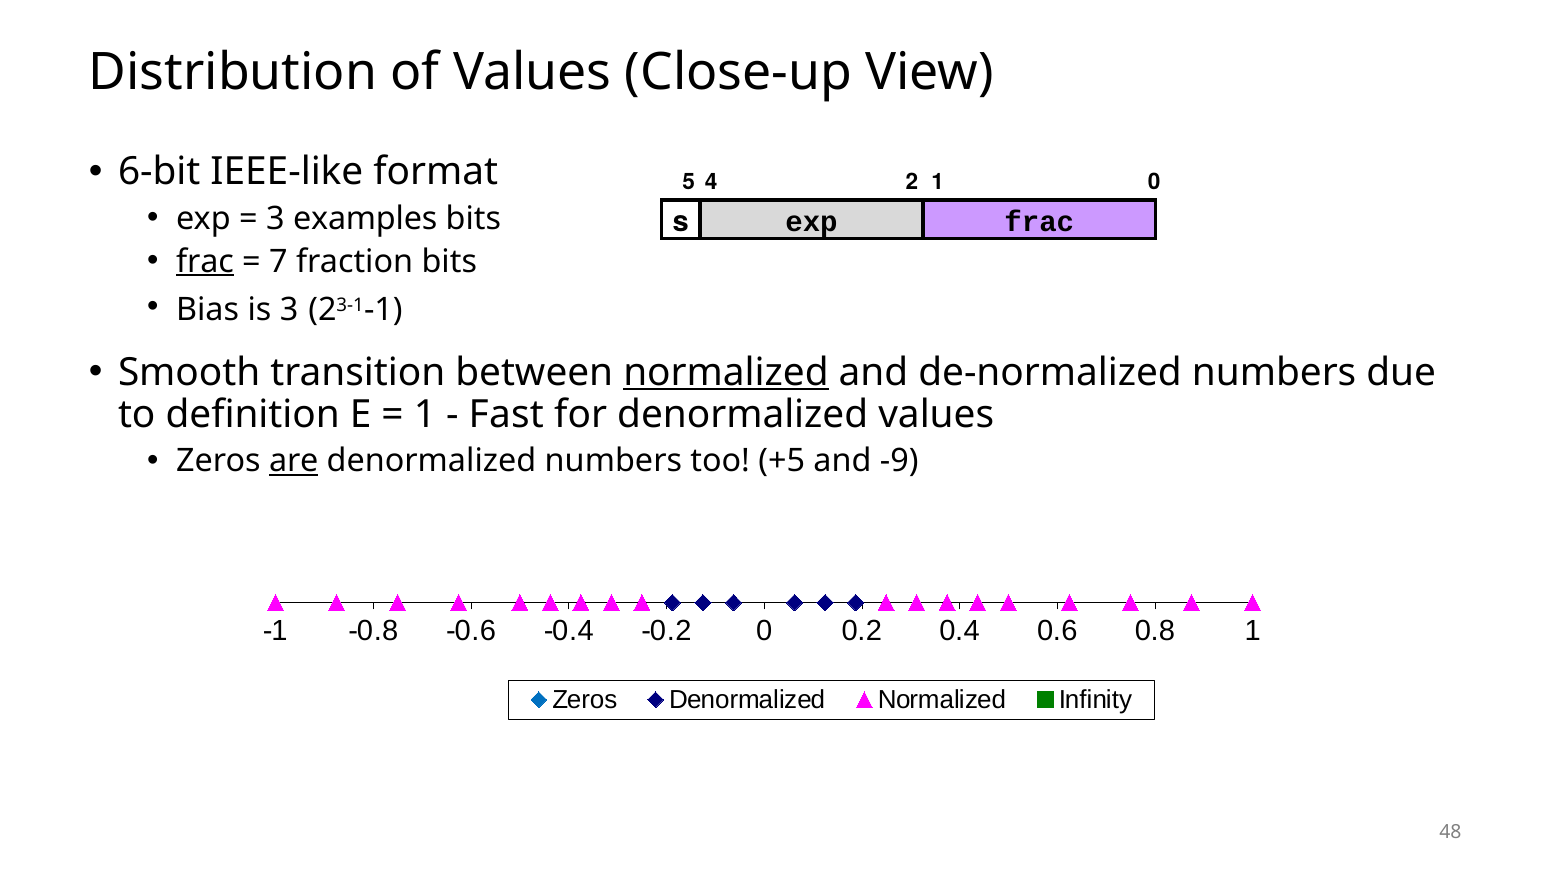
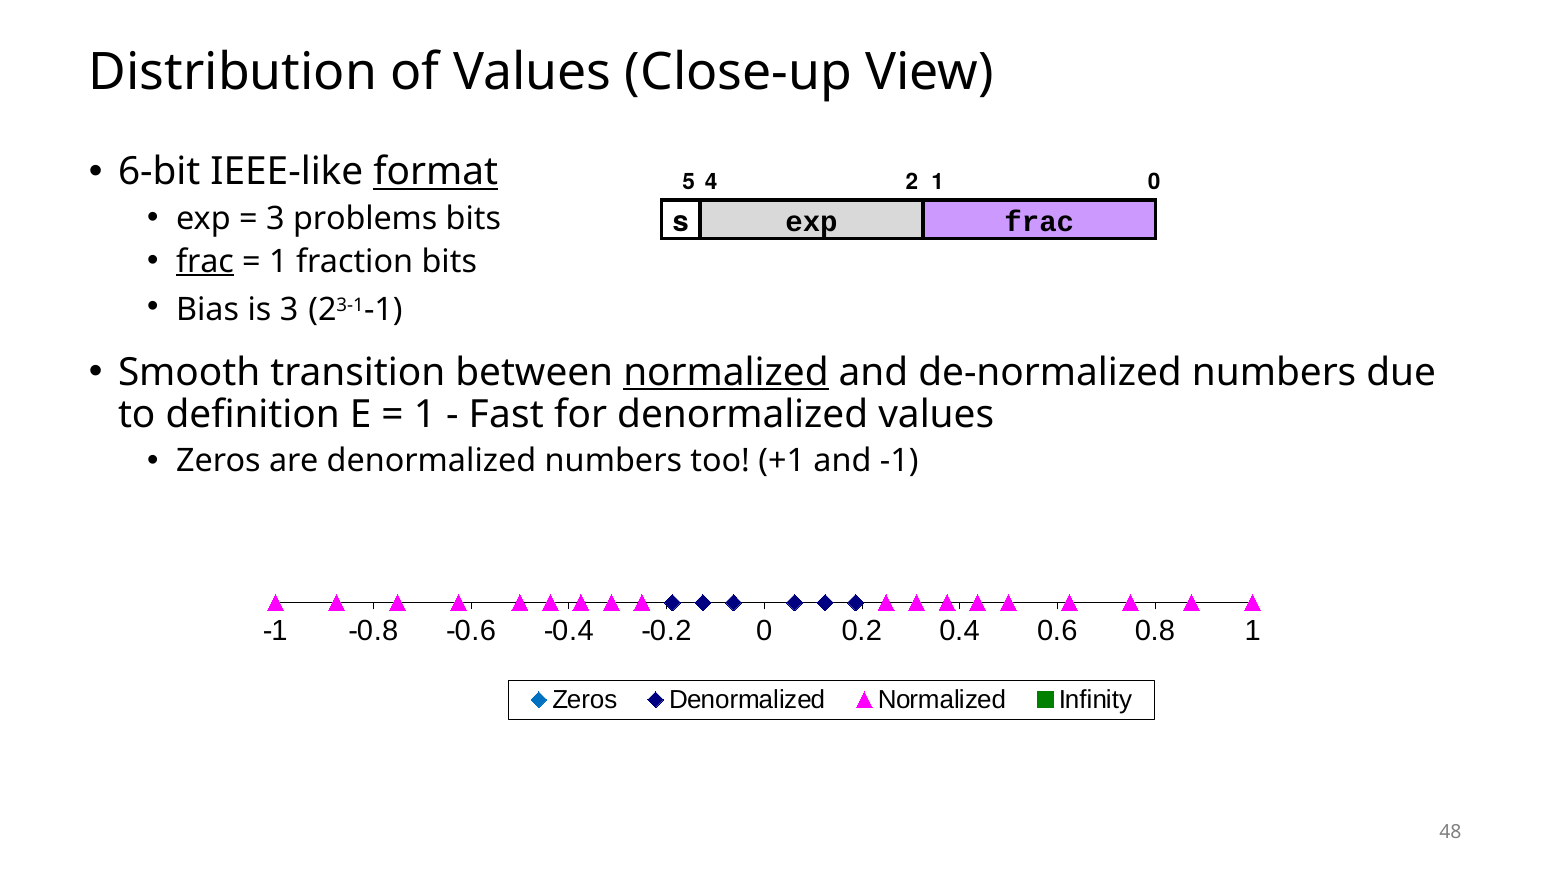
format underline: none -> present
examples: examples -> problems
7 at (278, 261): 7 -> 1
are underline: present -> none
+5: +5 -> +1
and -9: -9 -> -1
